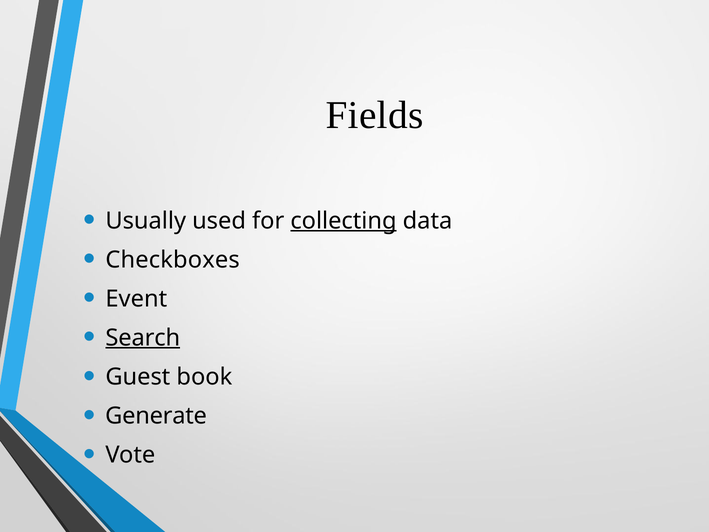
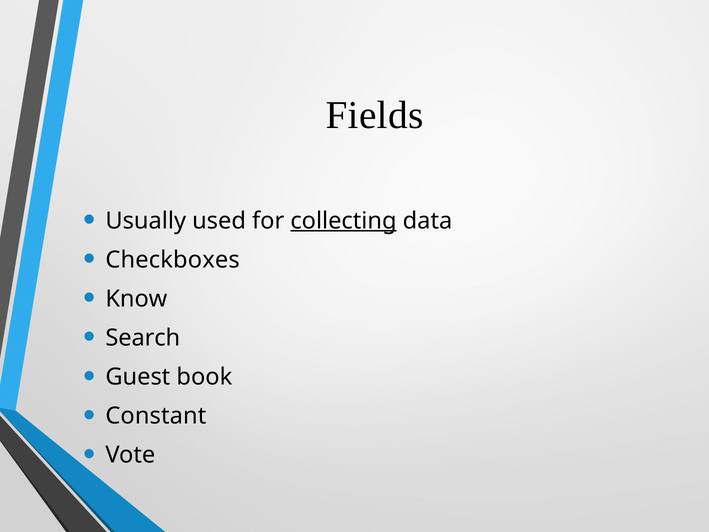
Event: Event -> Know
Search underline: present -> none
Generate: Generate -> Constant
